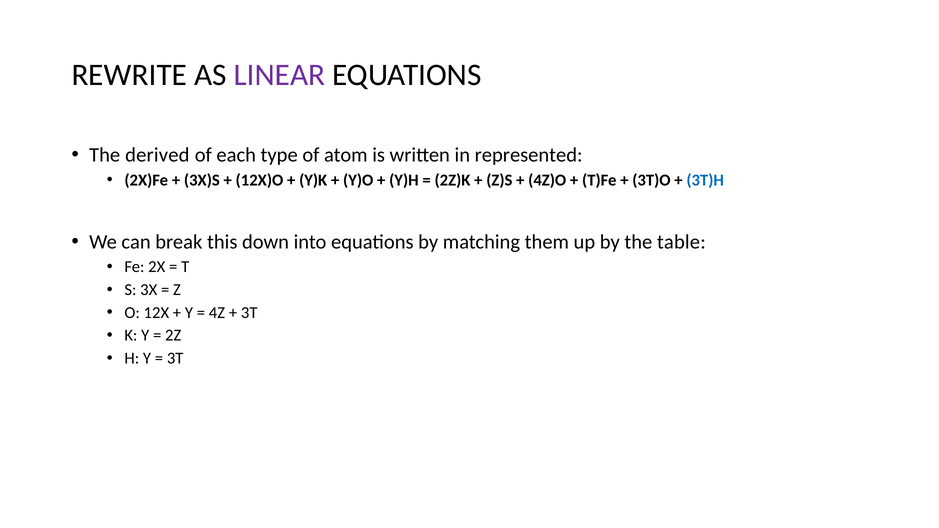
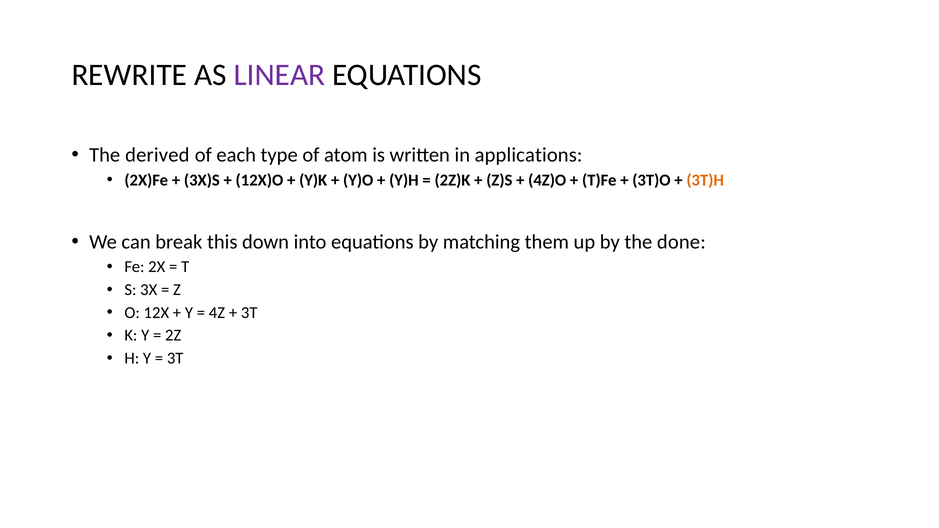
represented: represented -> applications
3T)H colour: blue -> orange
table: table -> done
